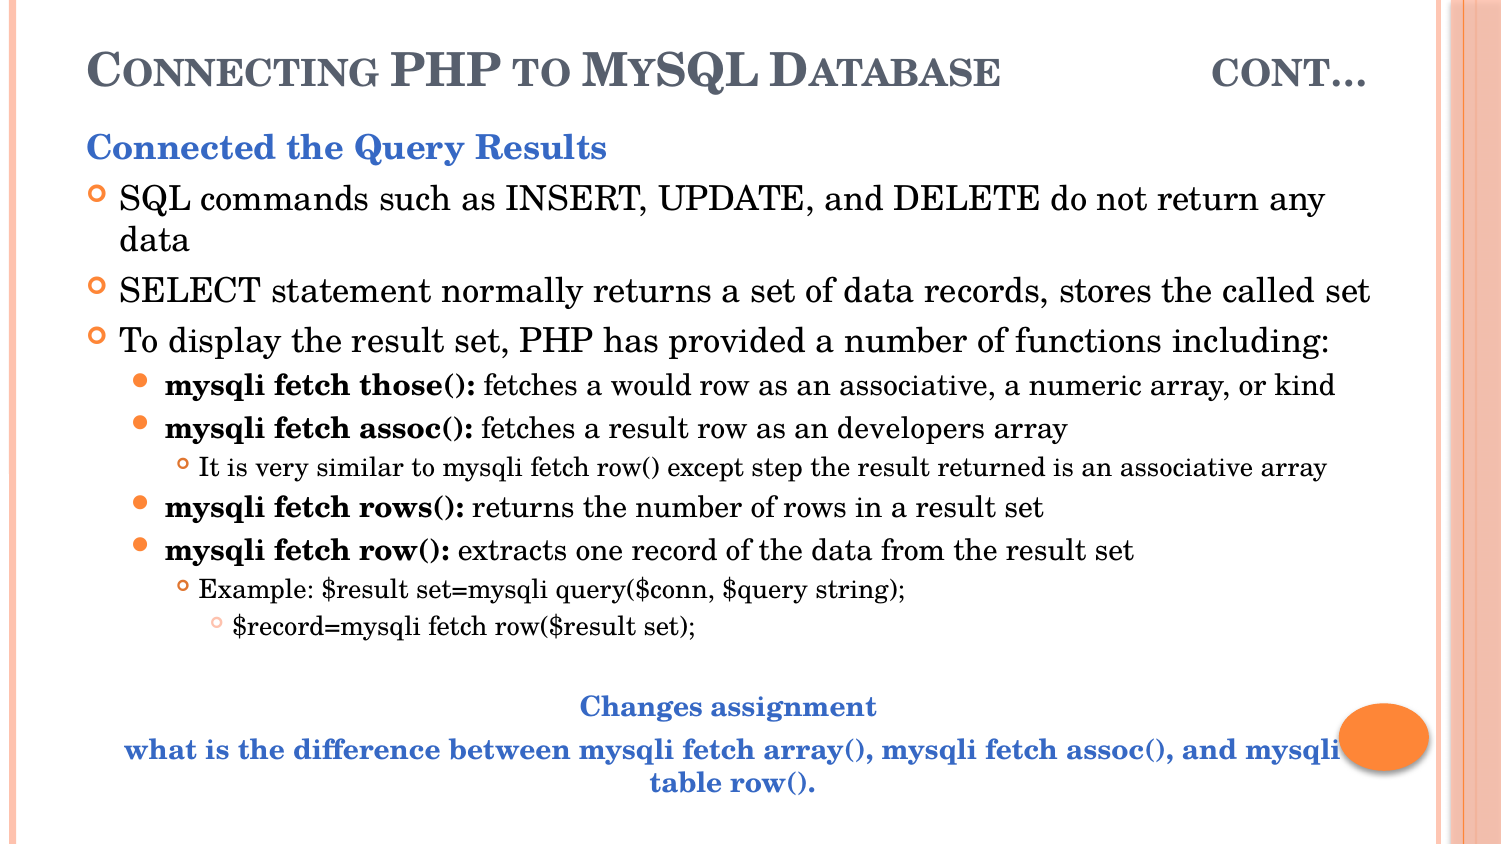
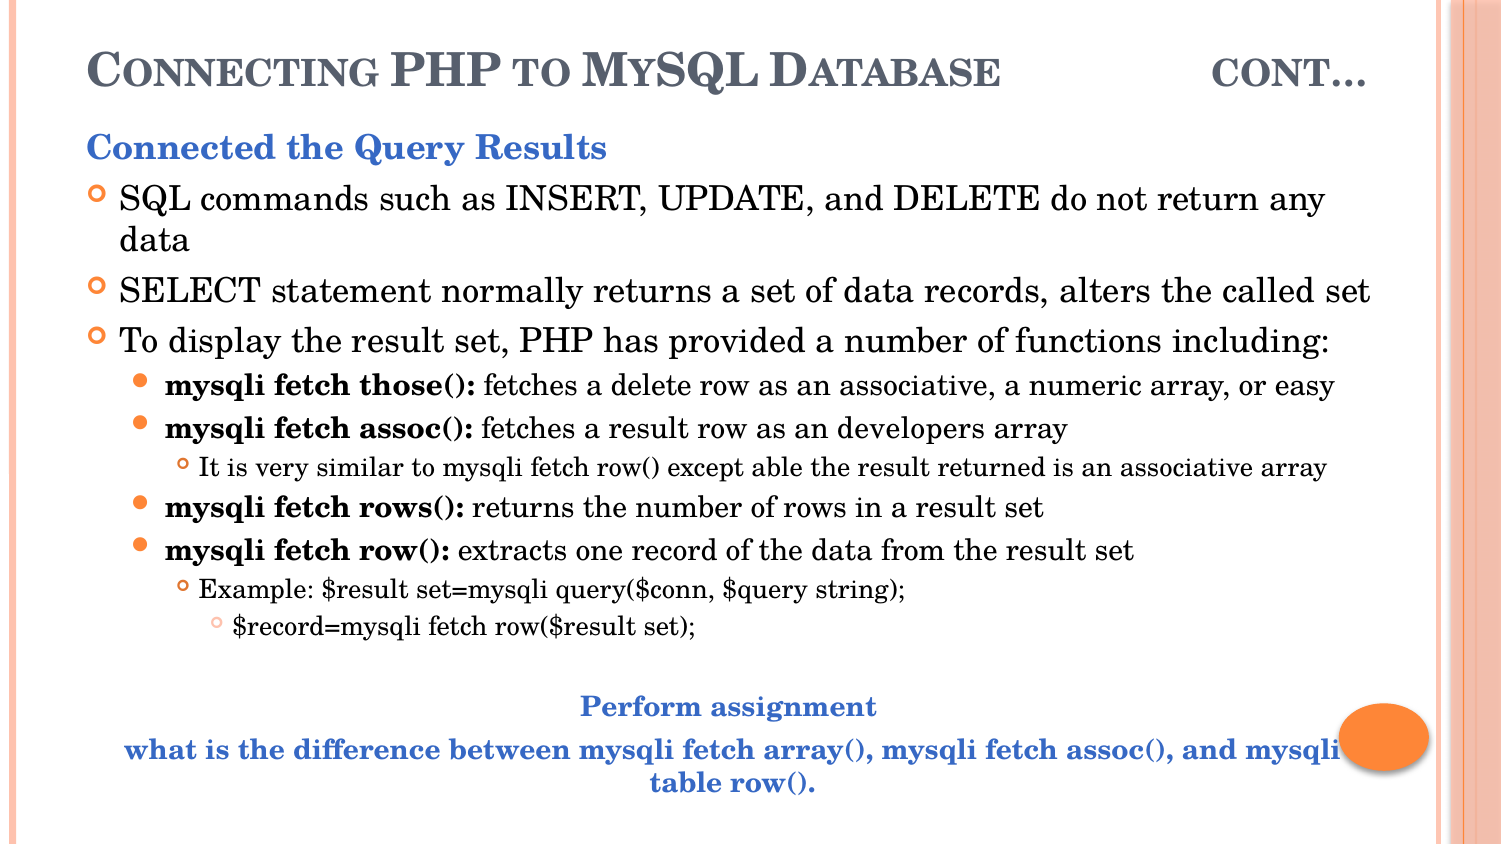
stores: stores -> alters
a would: would -> delete
kind: kind -> easy
step: step -> able
Changes: Changes -> Perform
